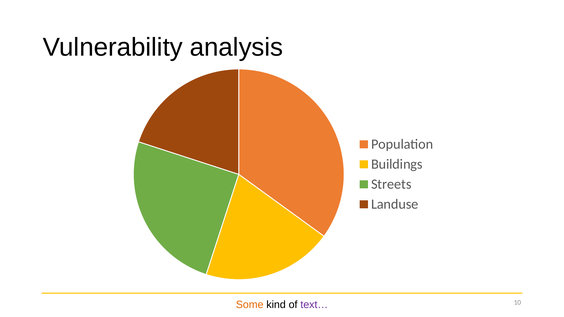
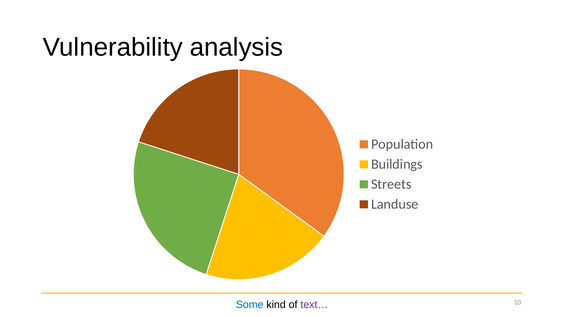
Some colour: orange -> blue
